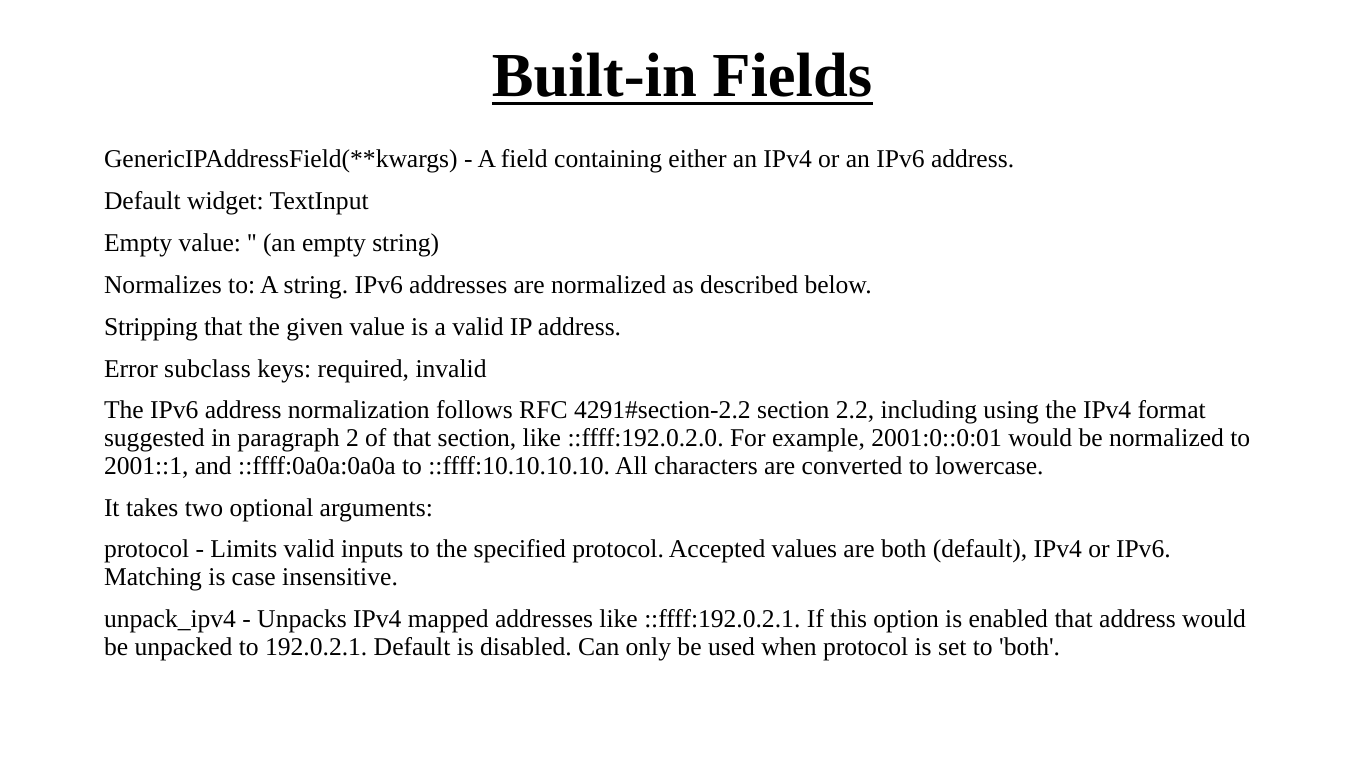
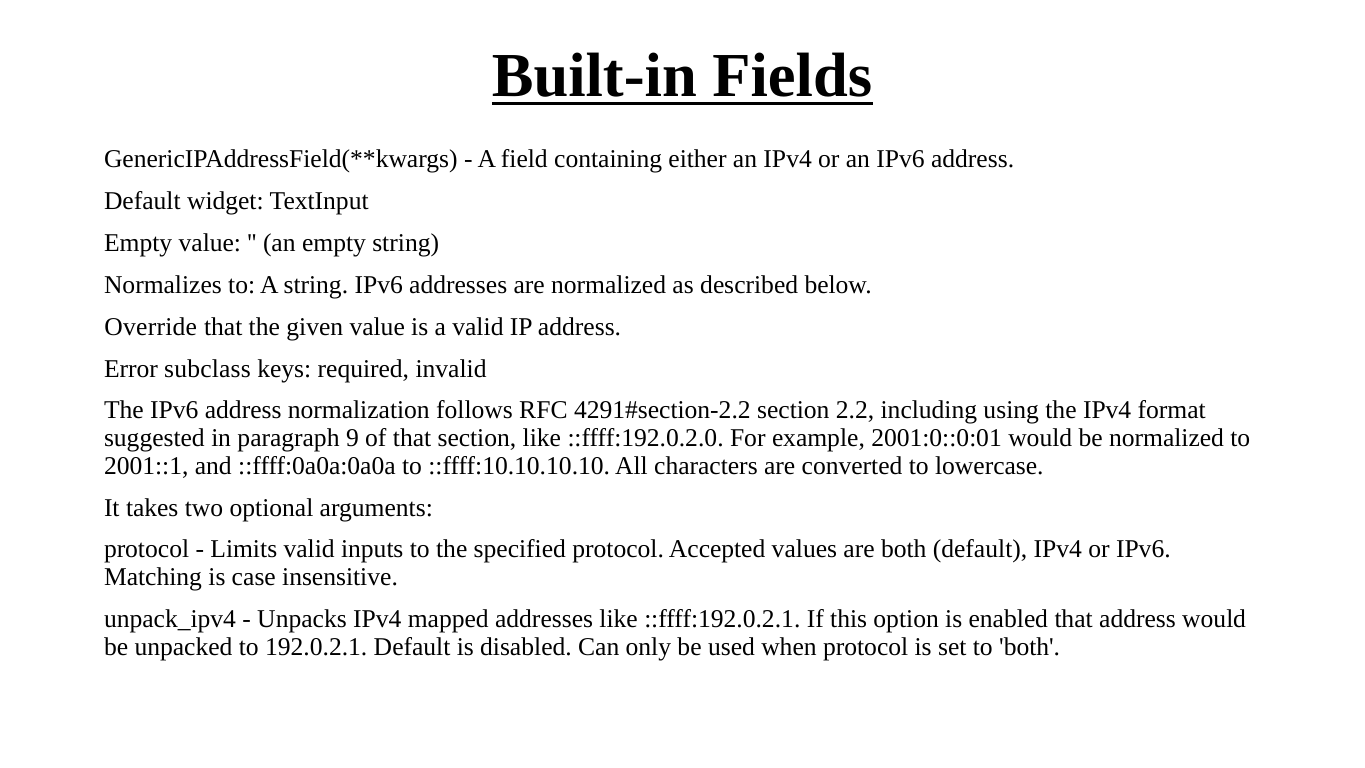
Stripping: Stripping -> Override
2: 2 -> 9
